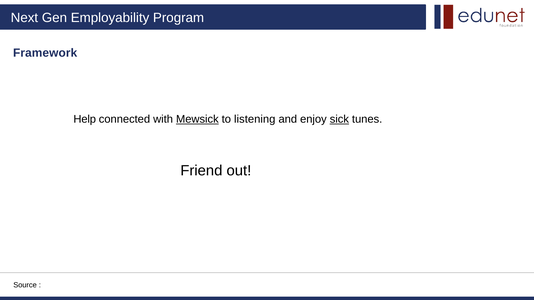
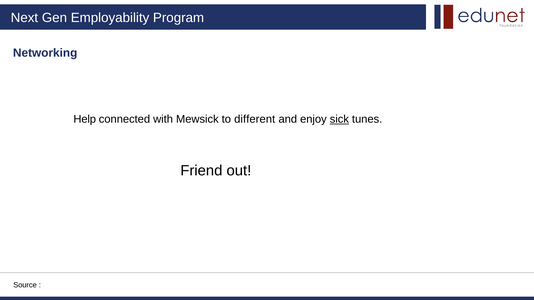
Framework: Framework -> Networking
Mewsick underline: present -> none
listening: listening -> different
